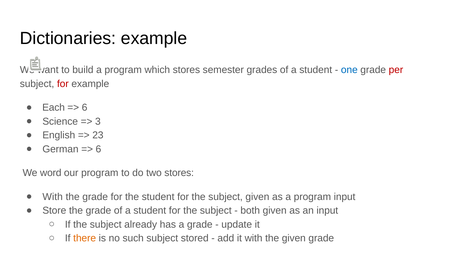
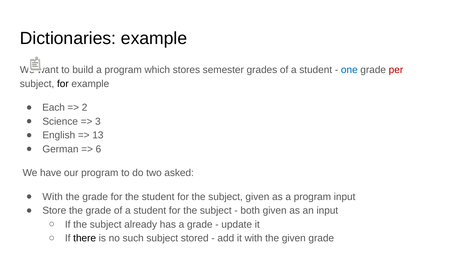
for at (63, 84) colour: red -> black
6 at (85, 107): 6 -> 2
23: 23 -> 13
word: word -> have
two stores: stores -> asked
there colour: orange -> black
